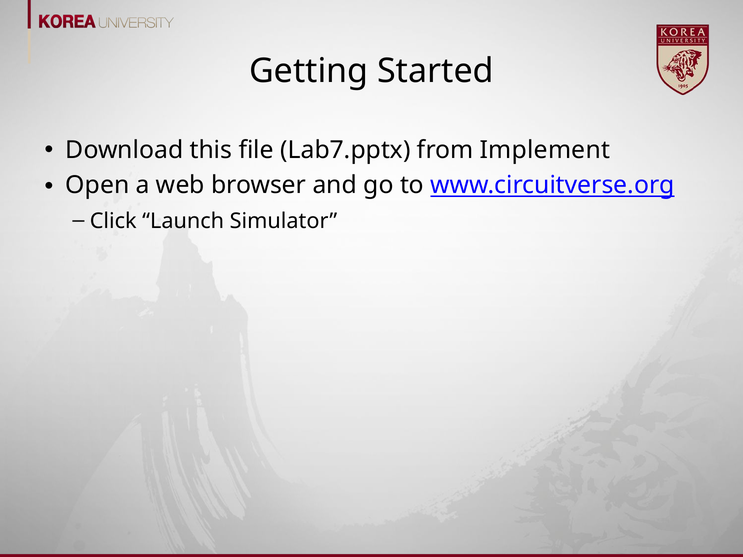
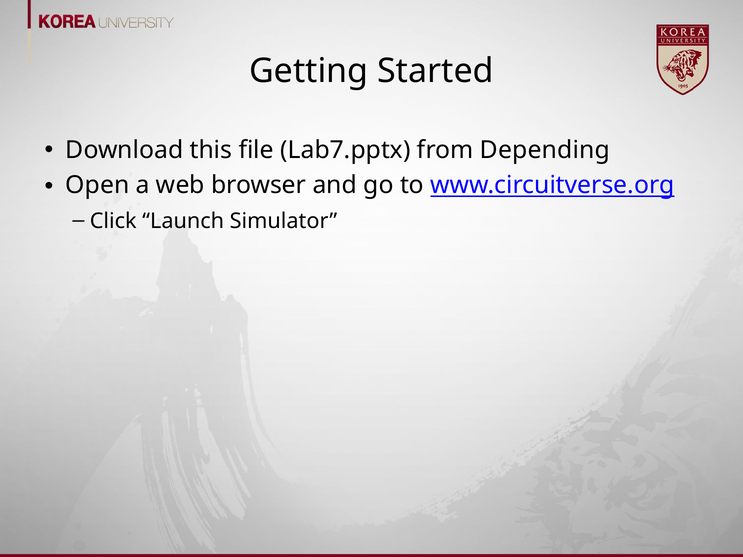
Implement: Implement -> Depending
